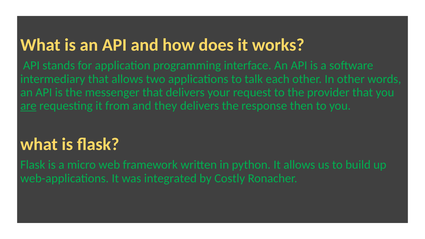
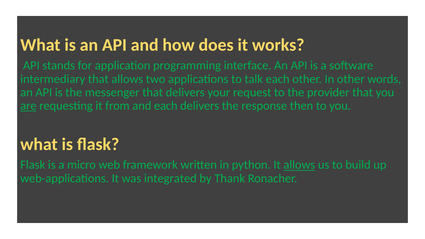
and they: they -> each
allows at (299, 165) underline: none -> present
Costly: Costly -> Thank
